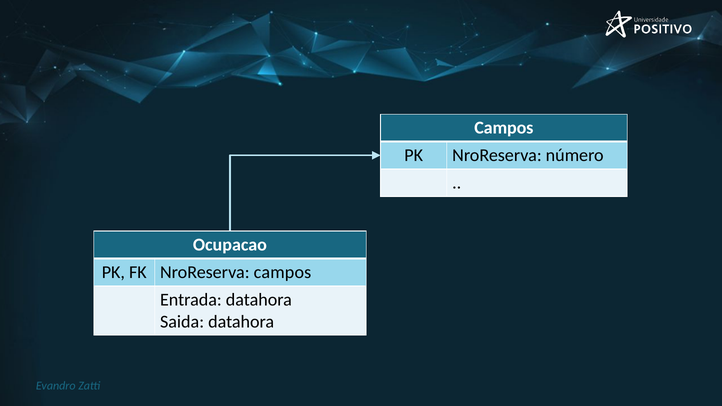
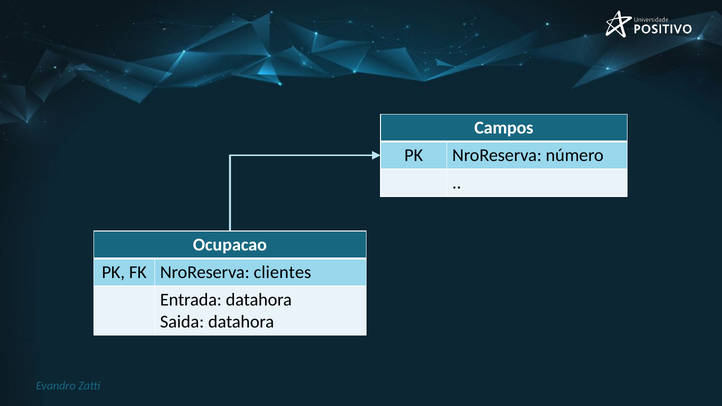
NroReserva campos: campos -> clientes
